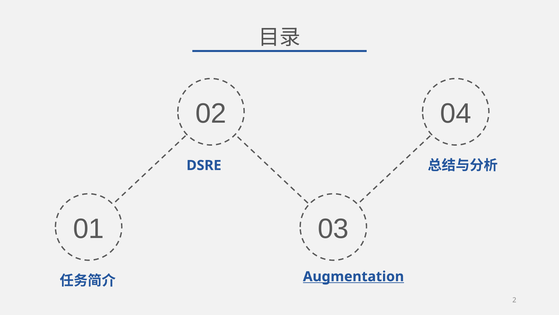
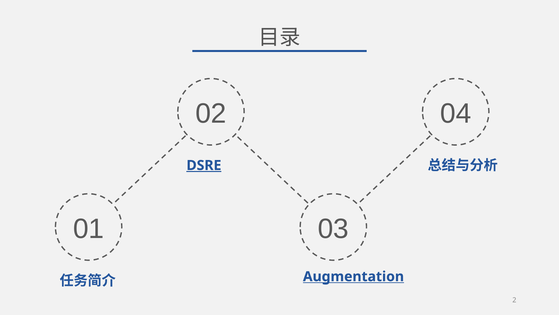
DSRE underline: none -> present
